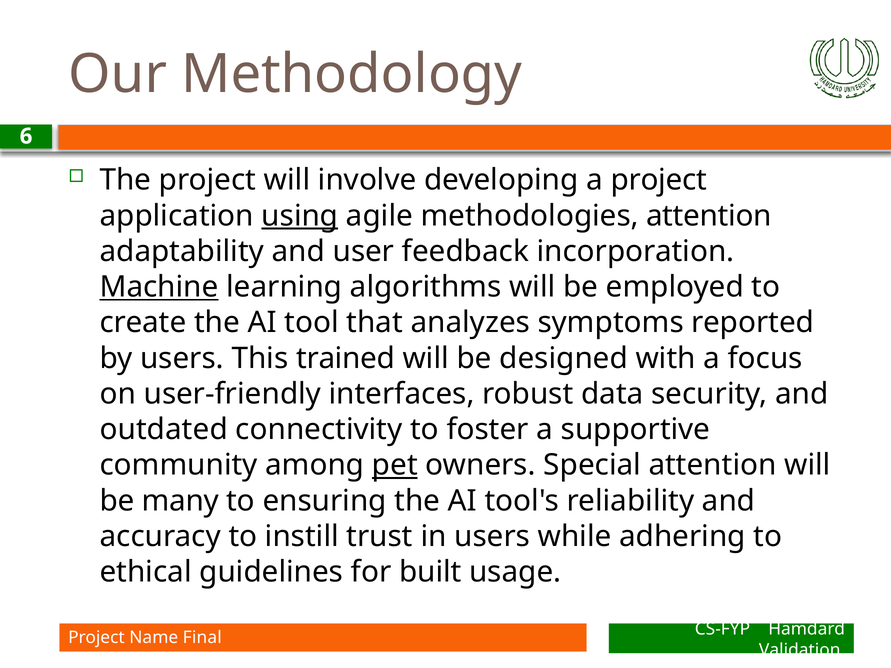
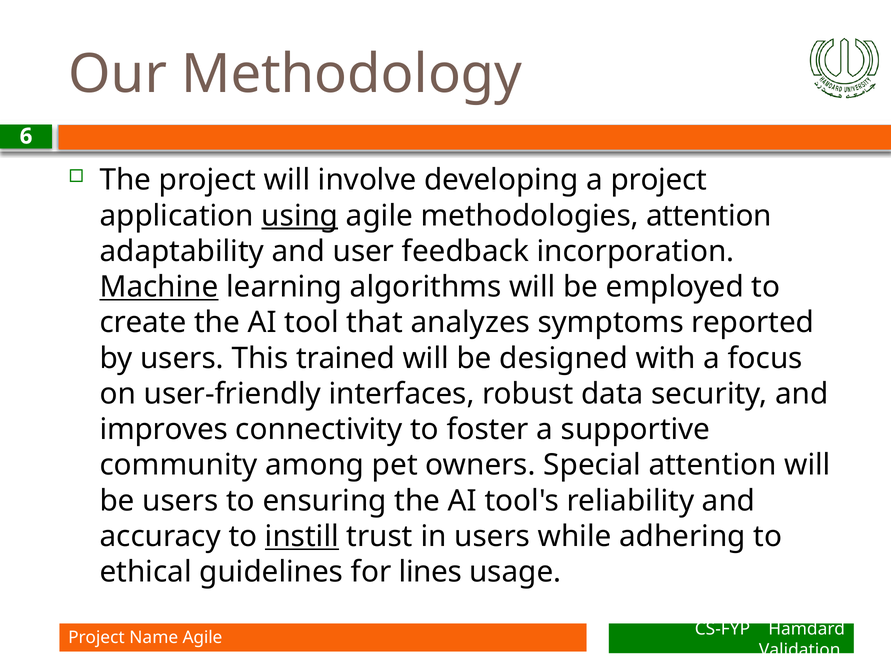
outdated: outdated -> improves
pet underline: present -> none
be many: many -> users
instill underline: none -> present
built: built -> lines
Name Final: Final -> Agile
